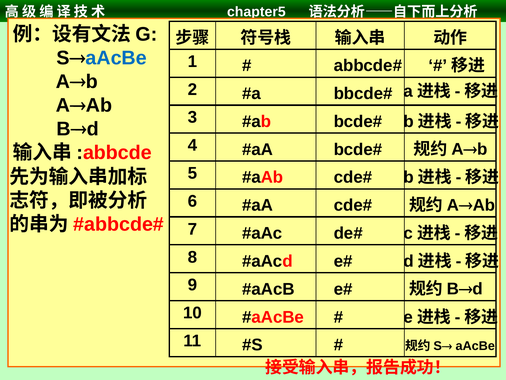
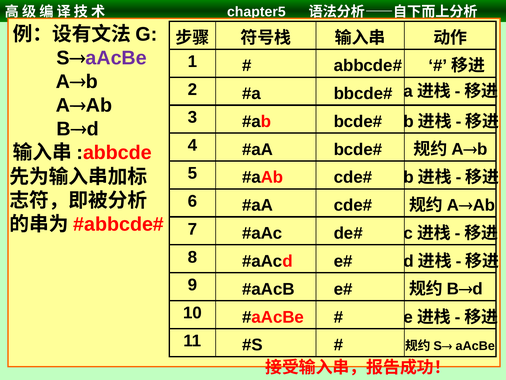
aAcBe at (116, 58) colour: blue -> purple
